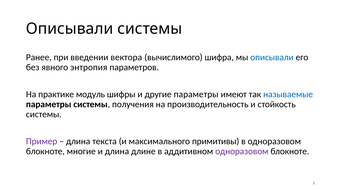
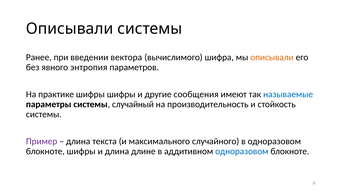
описывали at (272, 57) colour: blue -> orange
практике модуль: модуль -> шифры
другие параметры: параметры -> сообщения
получения: получения -> случайный
примитивы: примитивы -> случайного
блокноте многие: многие -> шифры
одноразовом at (242, 151) colour: purple -> blue
